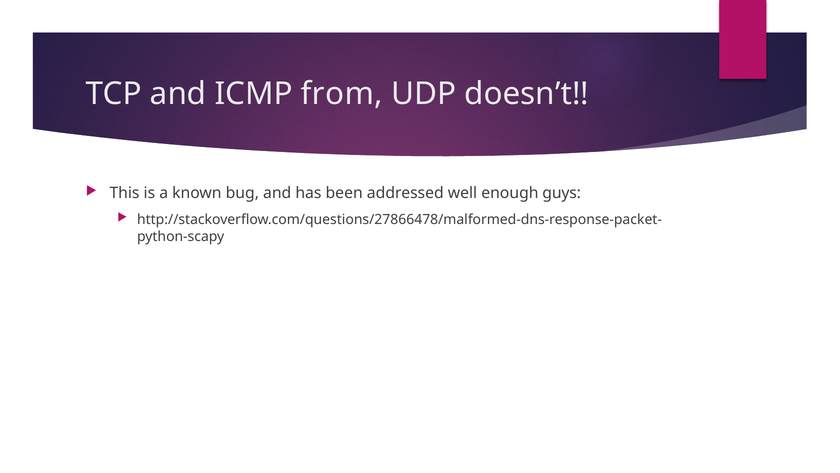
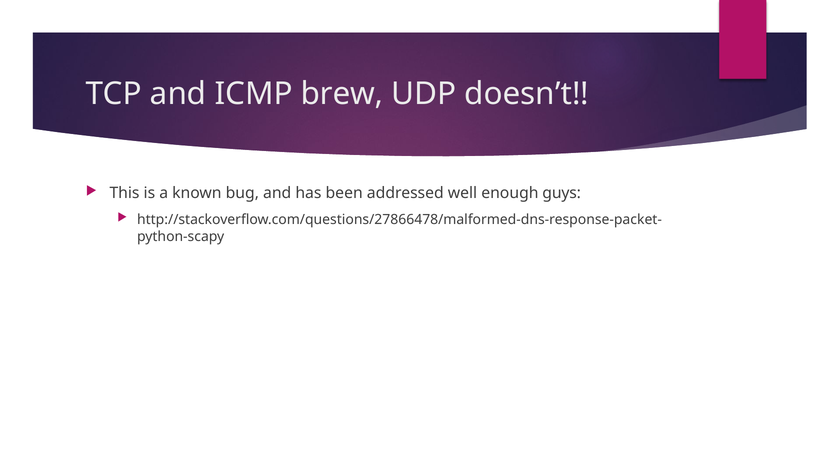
from: from -> brew
